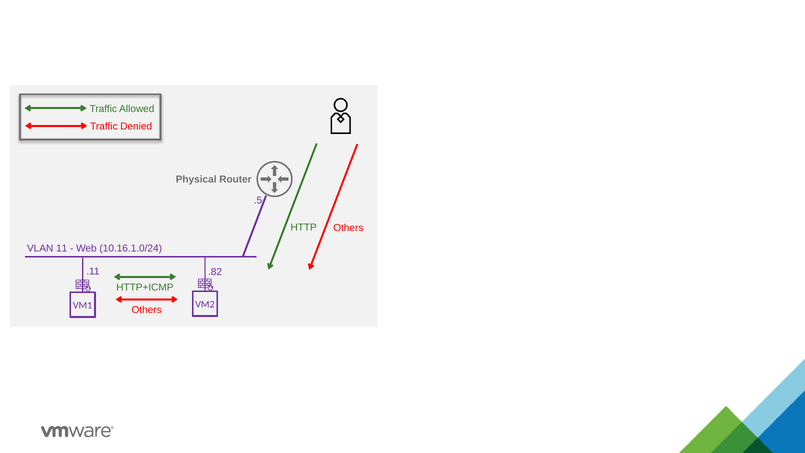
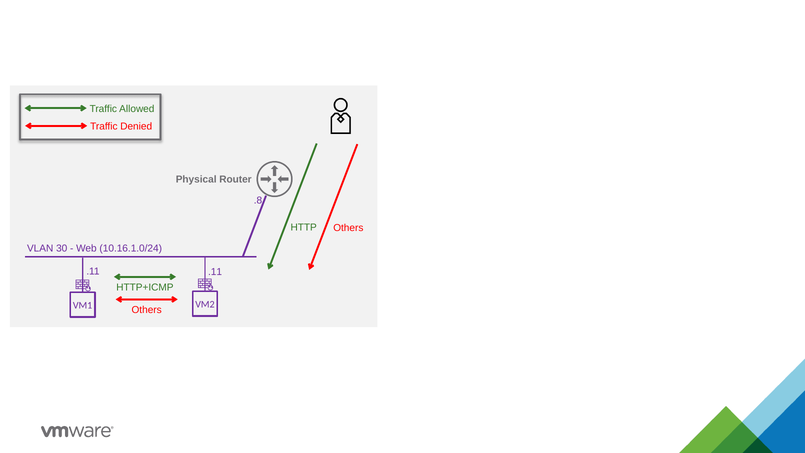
.5: .5 -> .8
11: 11 -> 30
.11 .82: .82 -> .11
